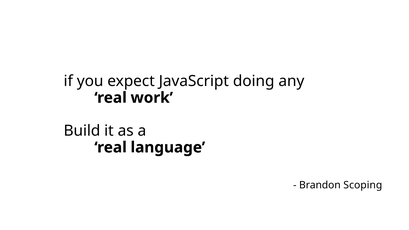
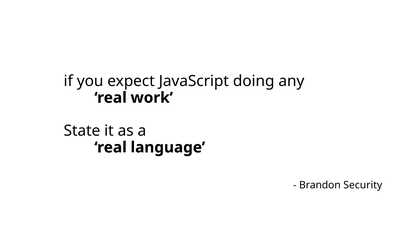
Build: Build -> State
Scoping: Scoping -> Security
